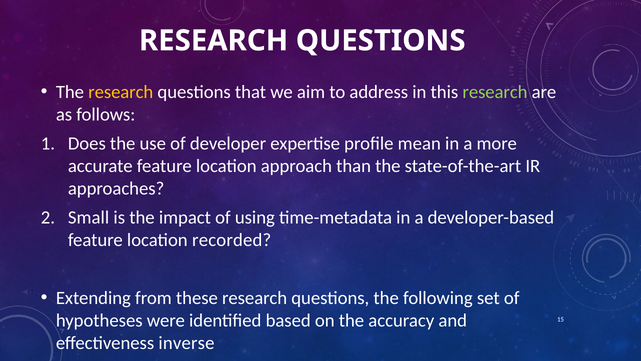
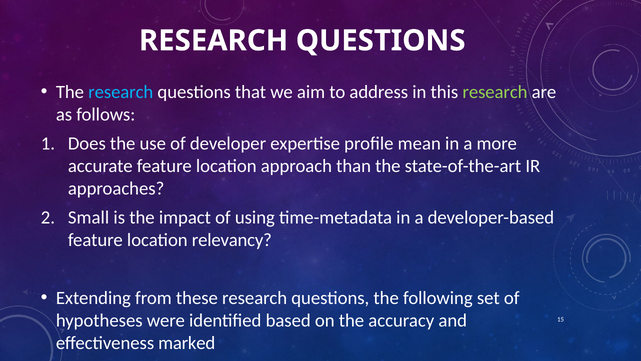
research at (121, 92) colour: yellow -> light blue
recorded: recorded -> relevancy
inverse: inverse -> marked
